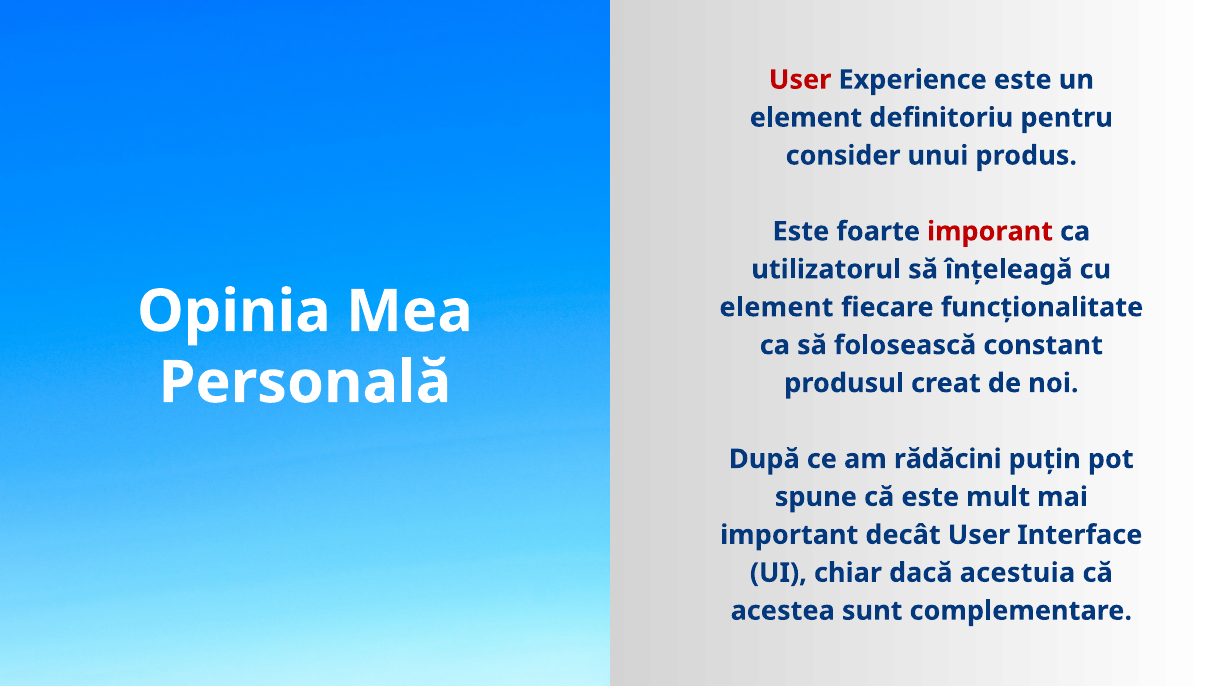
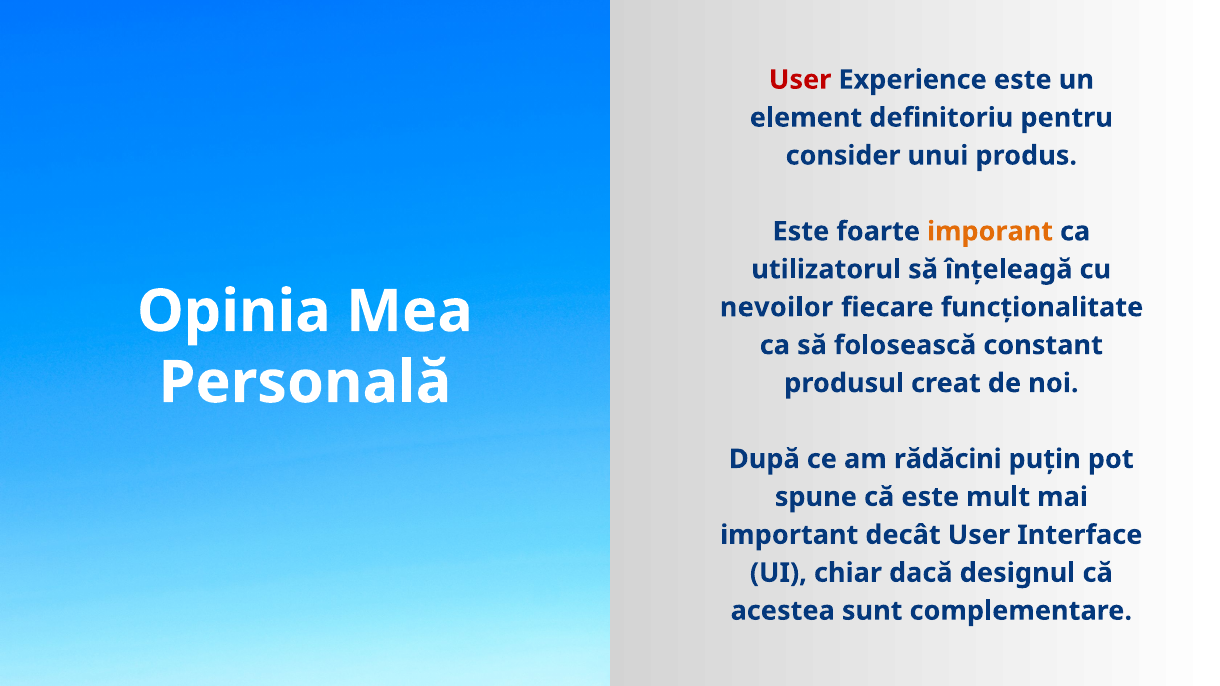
imporant colour: red -> orange
element at (776, 307): element -> nevoilor
acestuia: acestuia -> designul
